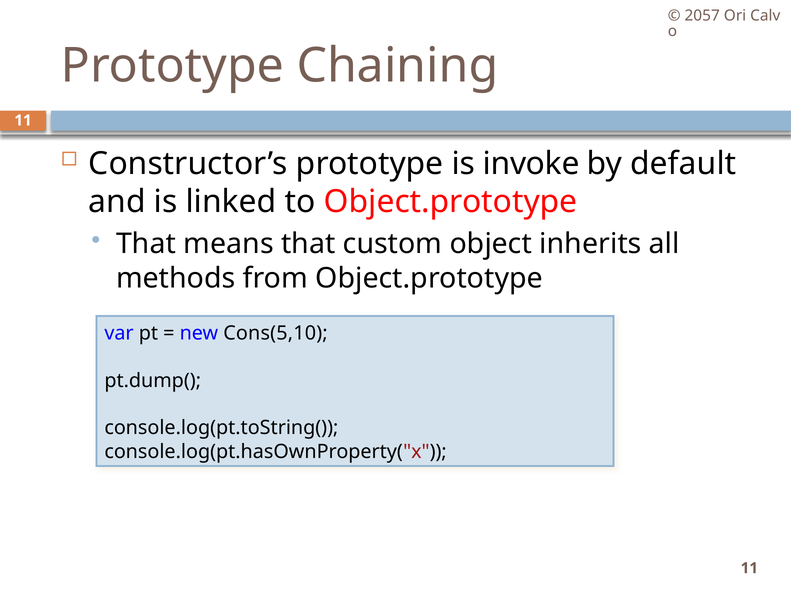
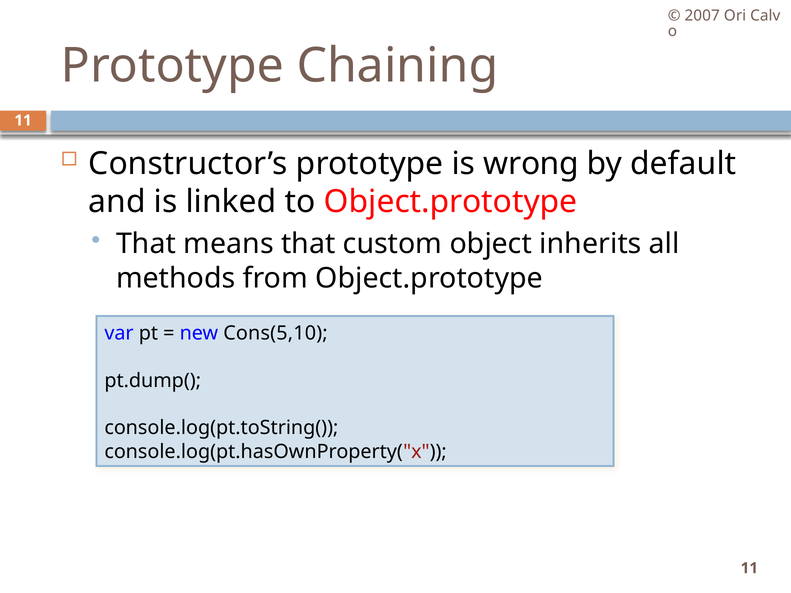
2057: 2057 -> 2007
invoke: invoke -> wrong
